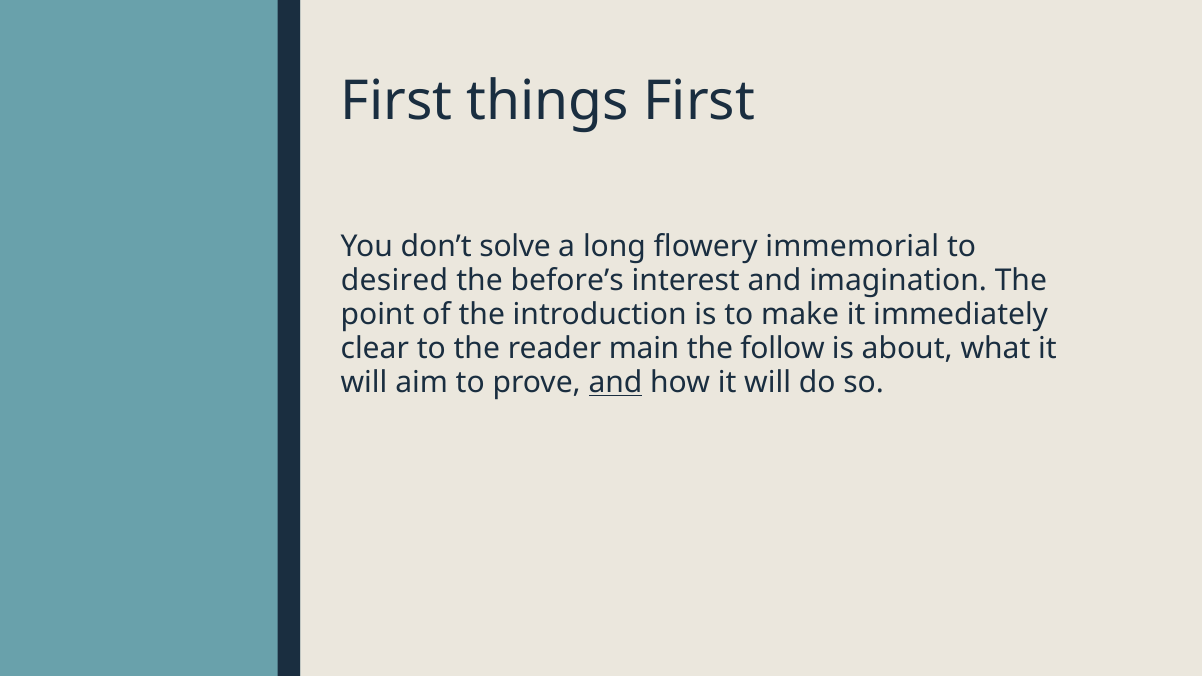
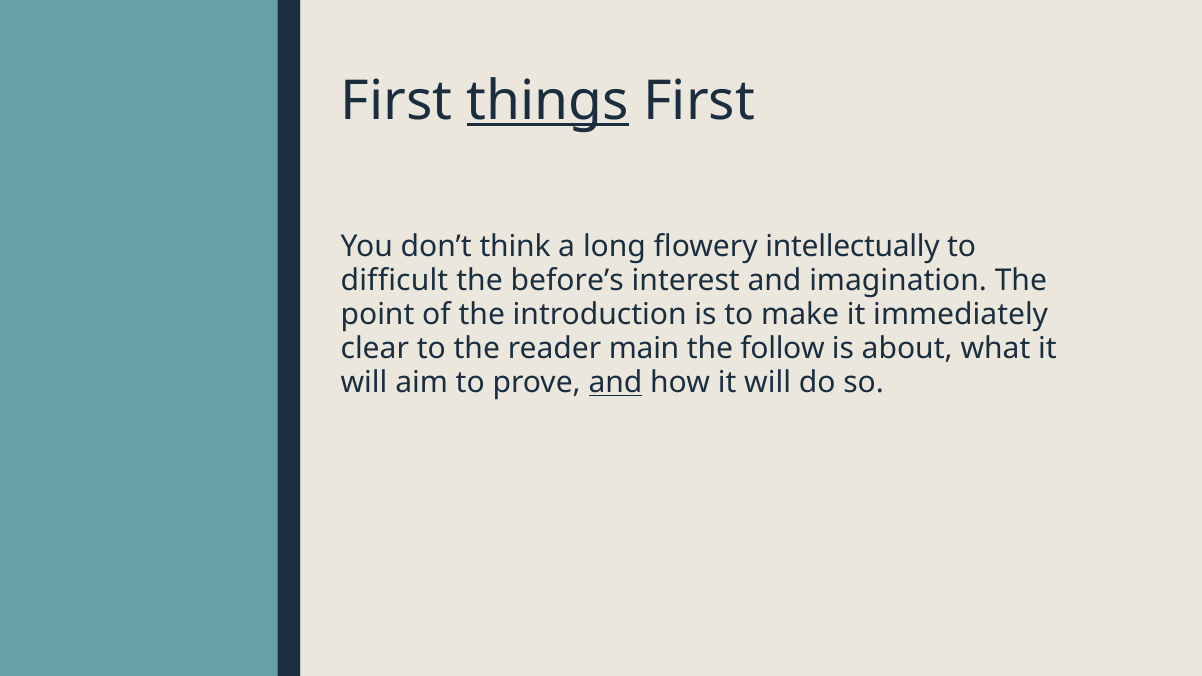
things underline: none -> present
solve: solve -> think
immemorial: immemorial -> intellectually
desired: desired -> difficult
